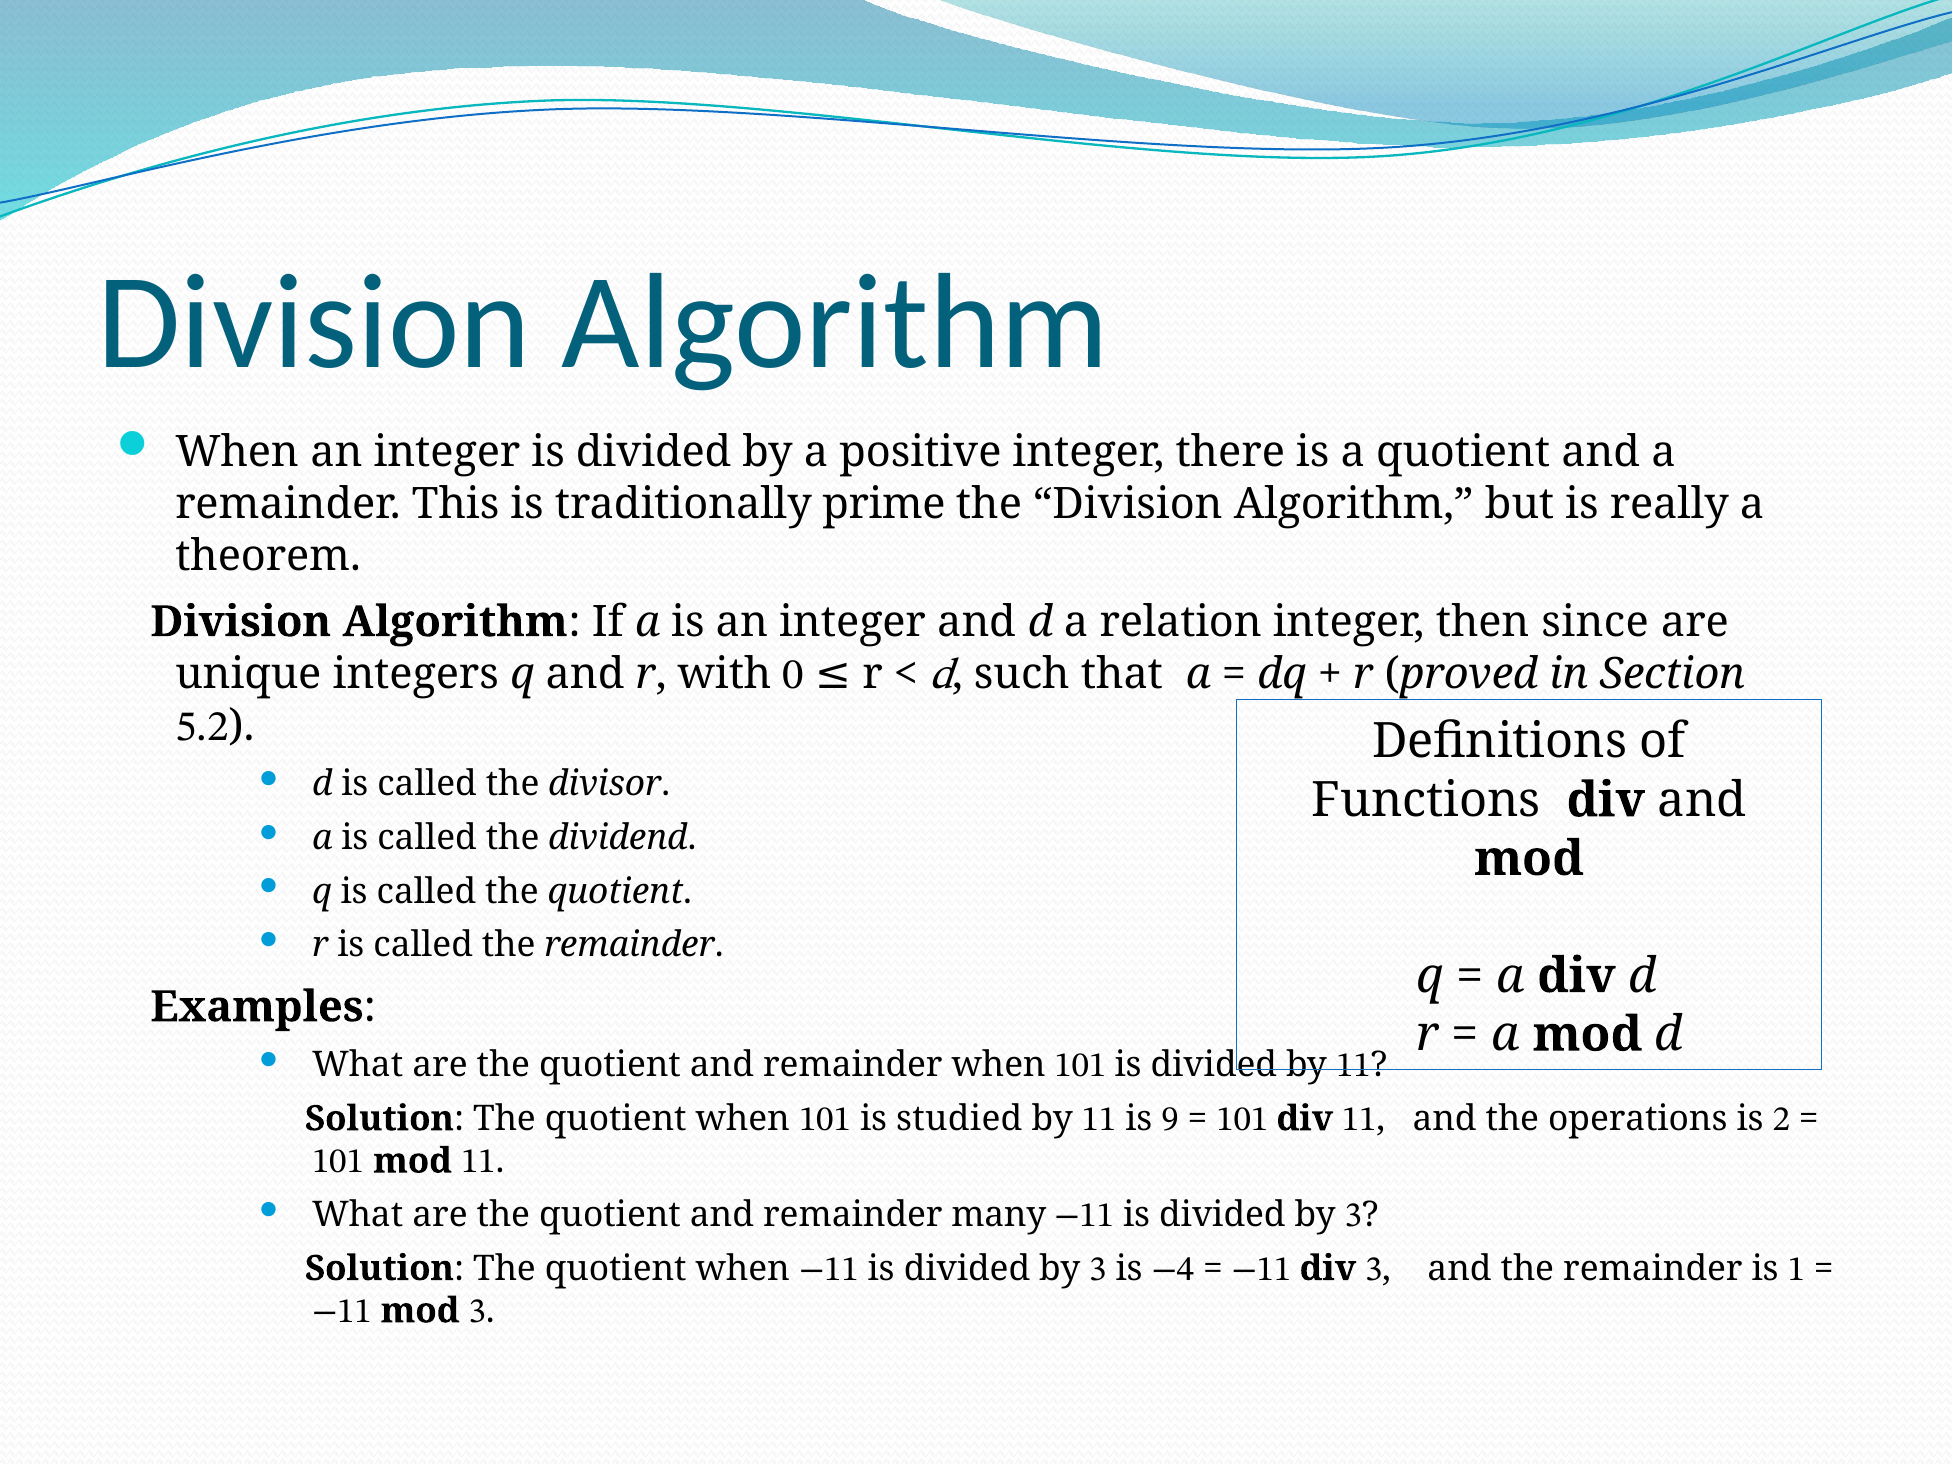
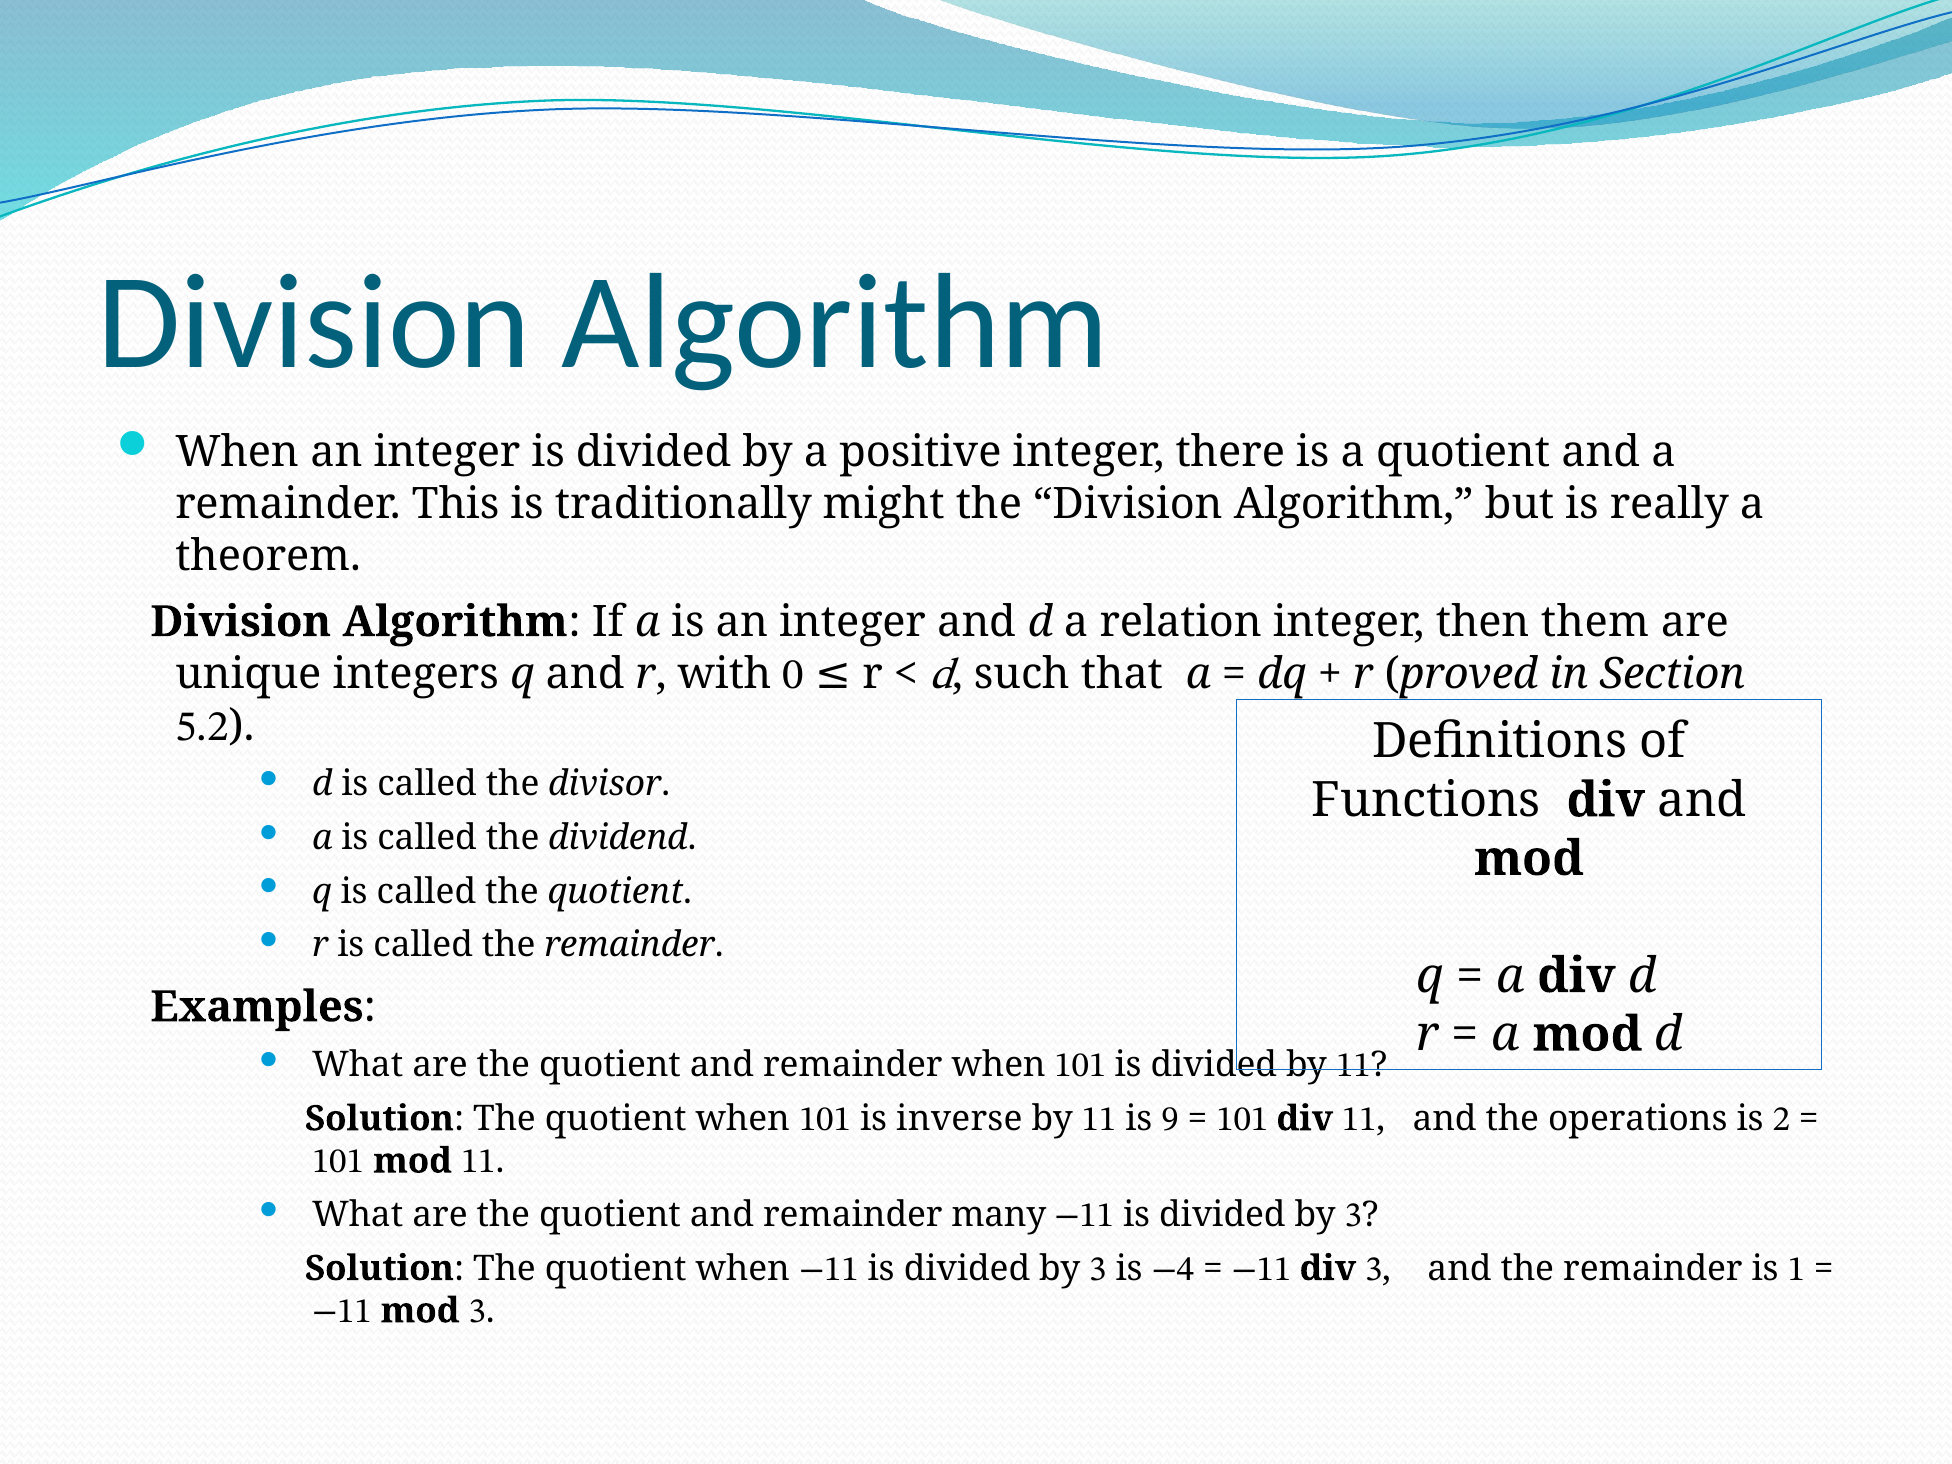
prime: prime -> might
since: since -> them
studied: studied -> inverse
